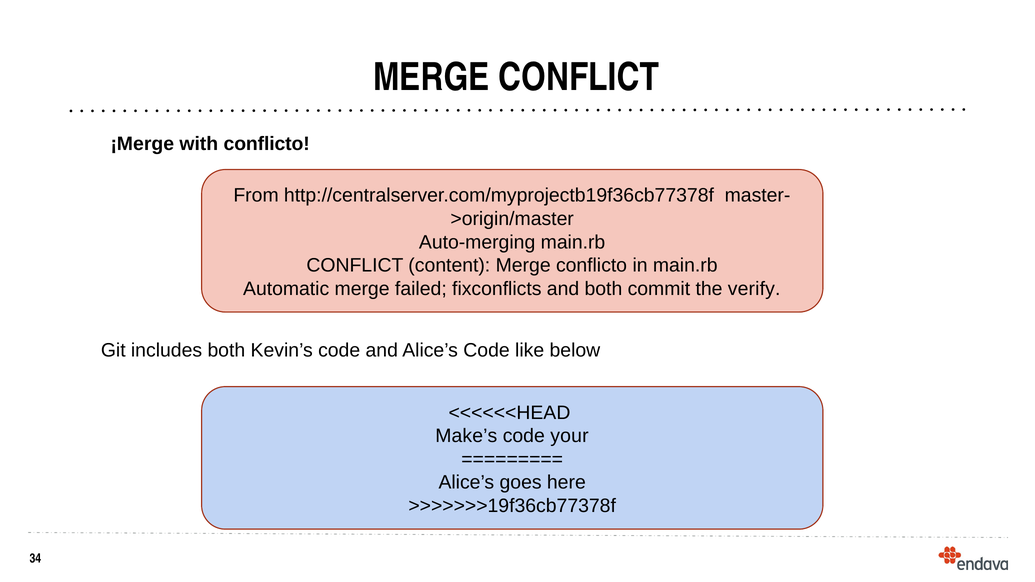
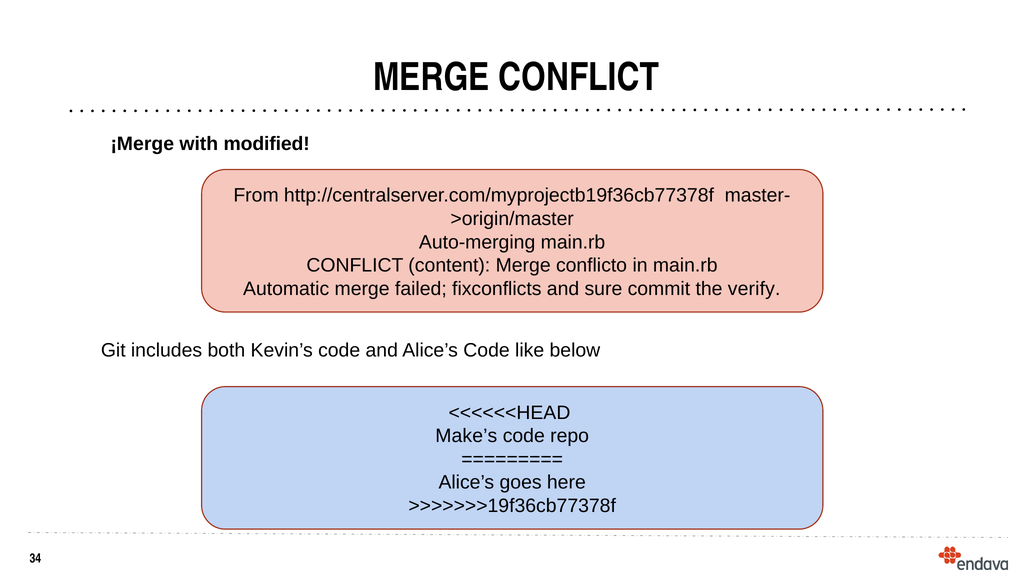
with conflicto: conflicto -> modified
and both: both -> sure
your: your -> repo
